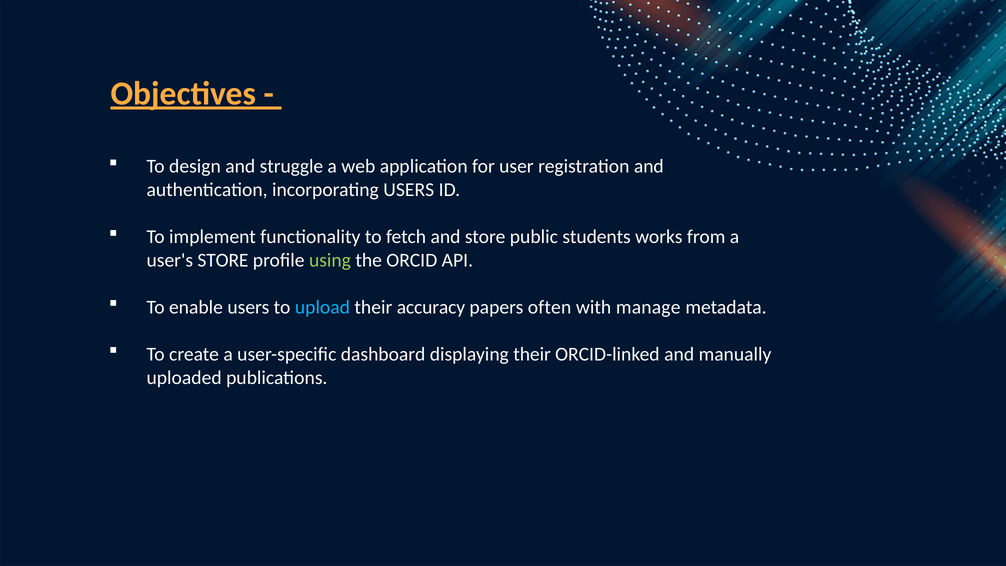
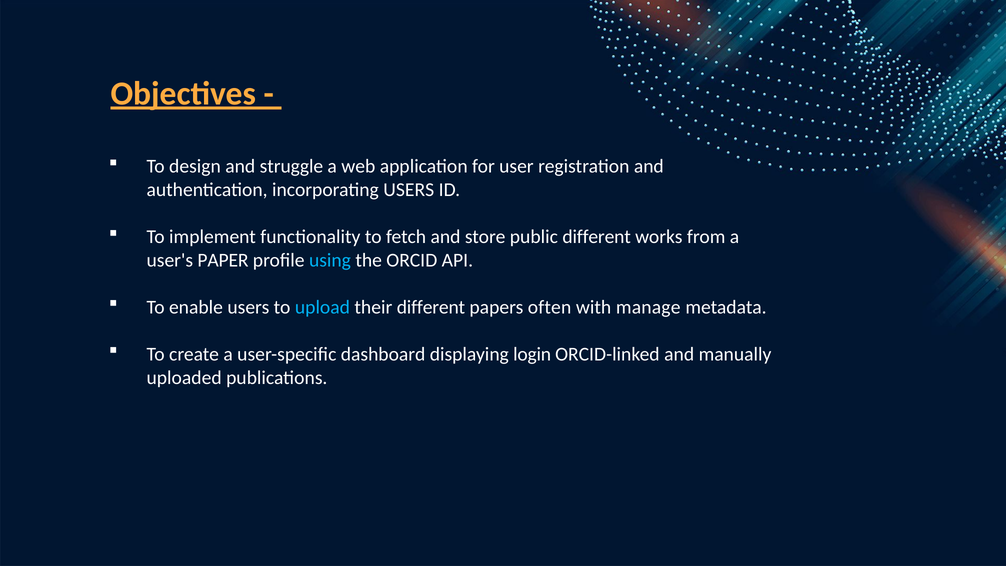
public students: students -> different
user's STORE: STORE -> PAPER
using colour: light green -> light blue
their accuracy: accuracy -> different
displaying their: their -> login
